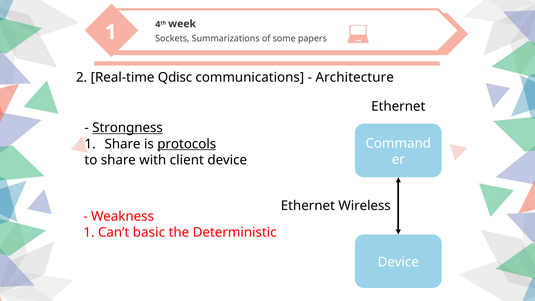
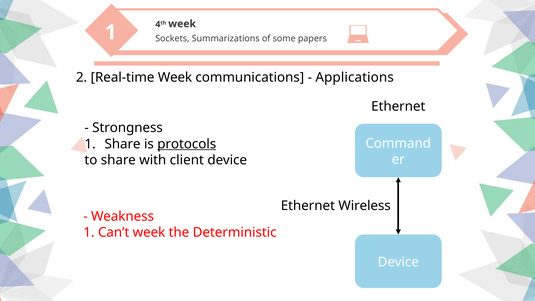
Real-time Qdisc: Qdisc -> Week
Architecture: Architecture -> Applications
Strongness underline: present -> none
Can’t basic: basic -> week
